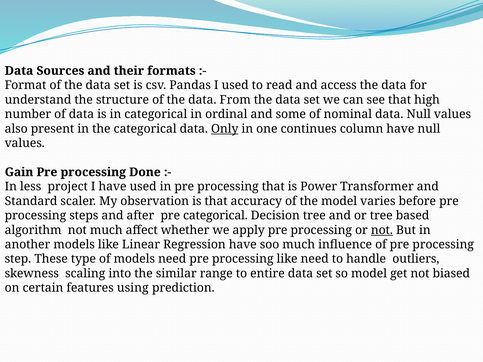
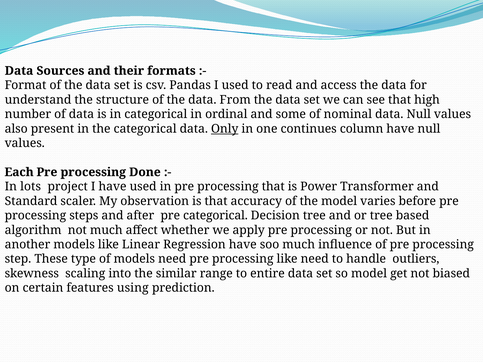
Gain: Gain -> Each
less: less -> lots
not at (382, 230) underline: present -> none
